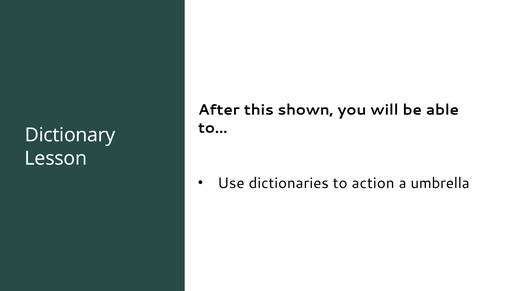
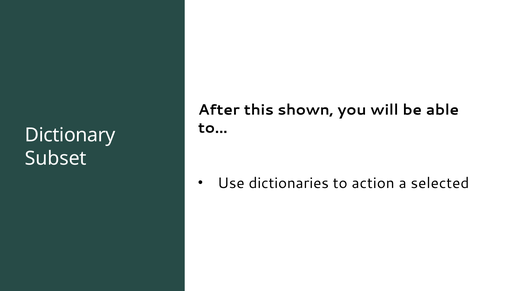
Lesson: Lesson -> Subset
umbrella: umbrella -> selected
